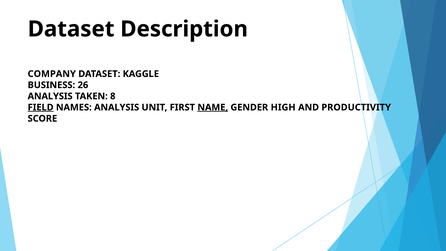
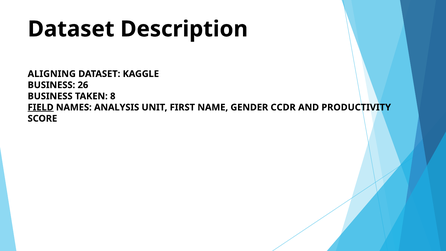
COMPANY: COMPANY -> ALIGNING
ANALYSIS at (50, 96): ANALYSIS -> BUSINESS
NAME underline: present -> none
HIGH: HIGH -> CCDR
